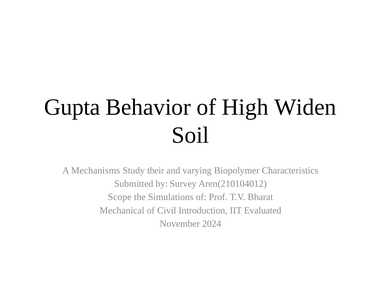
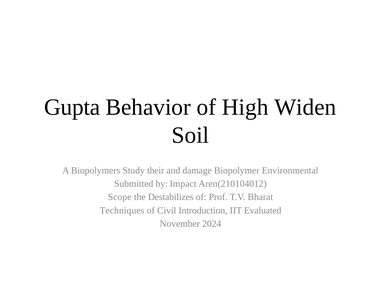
Mechanisms: Mechanisms -> Biopolymers
varying: varying -> damage
Characteristics: Characteristics -> Environmental
Survey: Survey -> Impact
Simulations: Simulations -> Destabilizes
Mechanical: Mechanical -> Techniques
